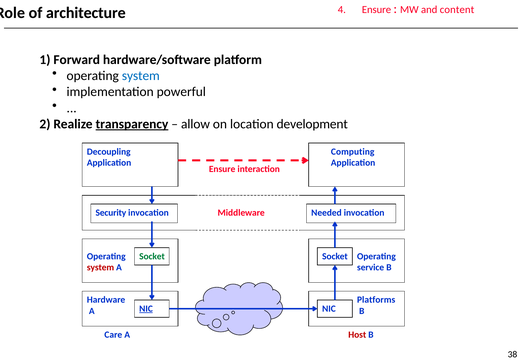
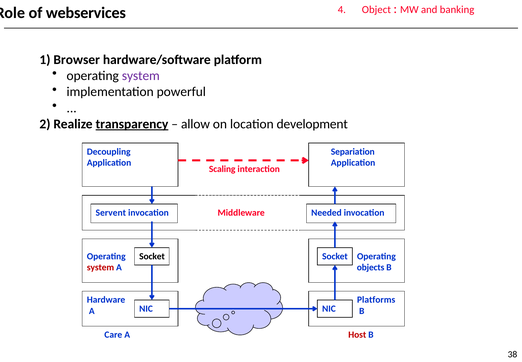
4 Ensure: Ensure -> Object
content: content -> banking
architecture: architecture -> webservices
Forward: Forward -> Browser
system at (141, 76) colour: blue -> purple
Computing: Computing -> Separiation
Ensure at (222, 169): Ensure -> Scaling
Security: Security -> Servent
Socket at (152, 256) colour: green -> black
service: service -> objects
NIC at (146, 308) underline: present -> none
